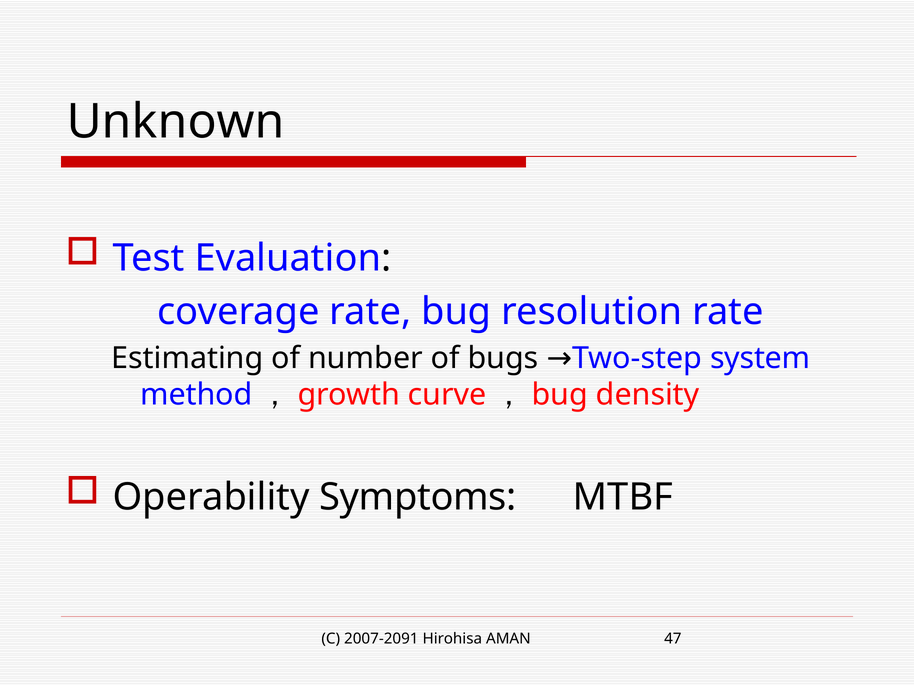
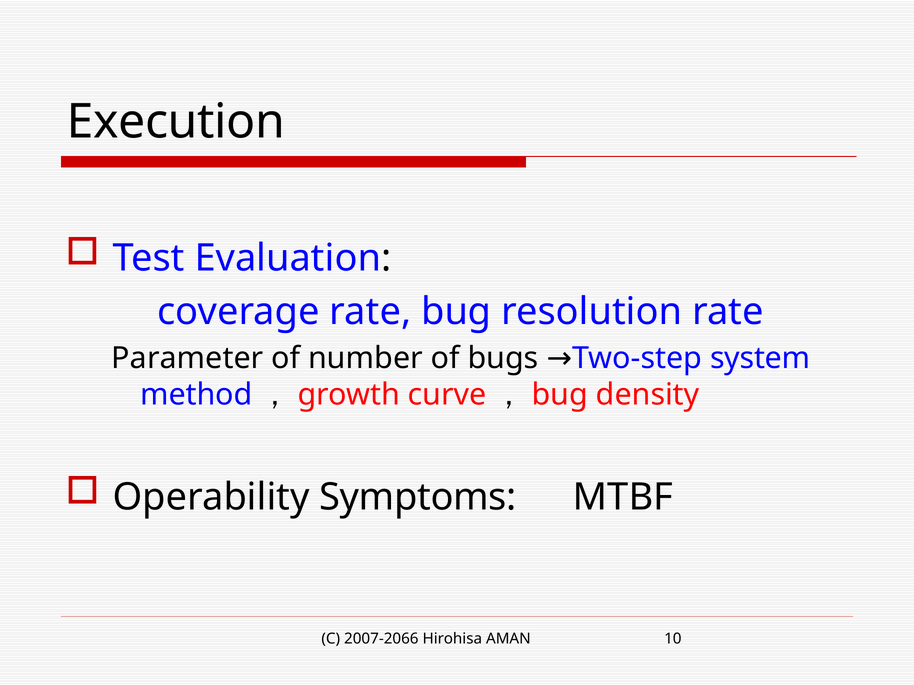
Unknown: Unknown -> Execution
Estimating: Estimating -> Parameter
2007-2091: 2007-2091 -> 2007-2066
47: 47 -> 10
